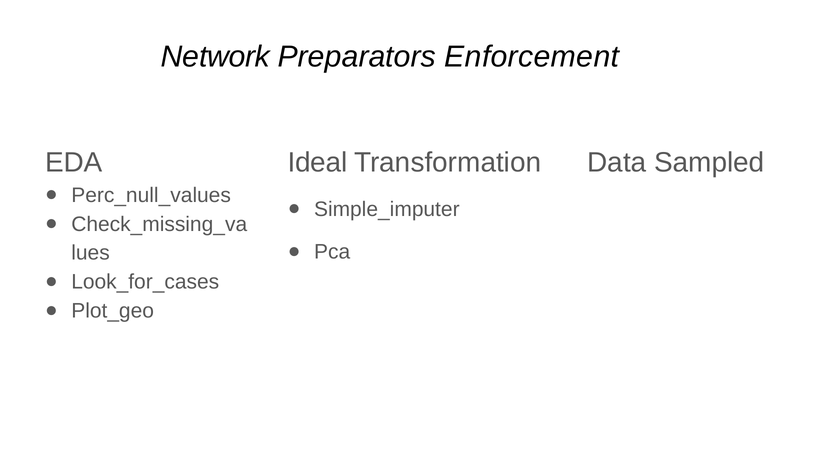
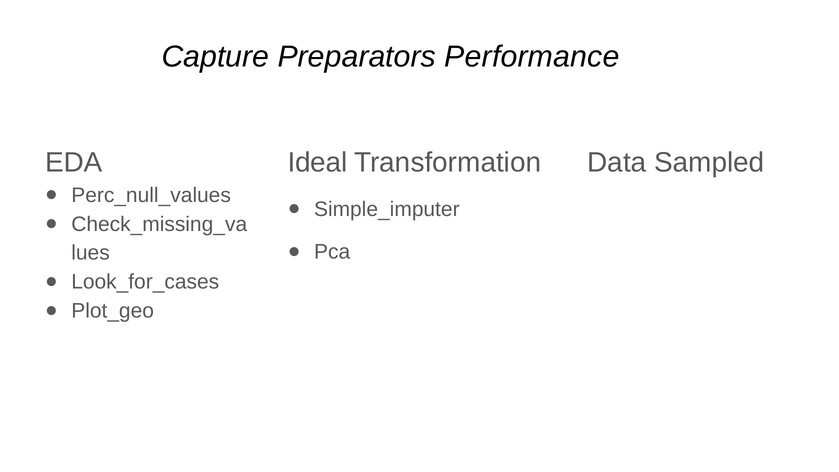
Network: Network -> Capture
Enforcement: Enforcement -> Performance
